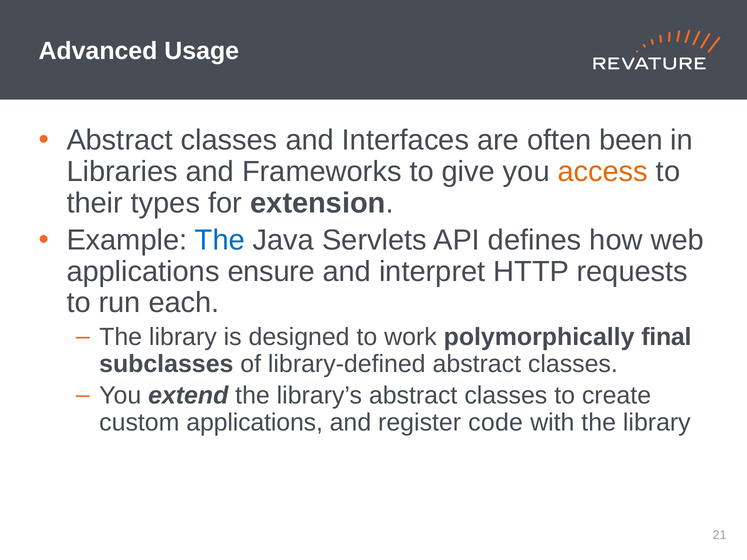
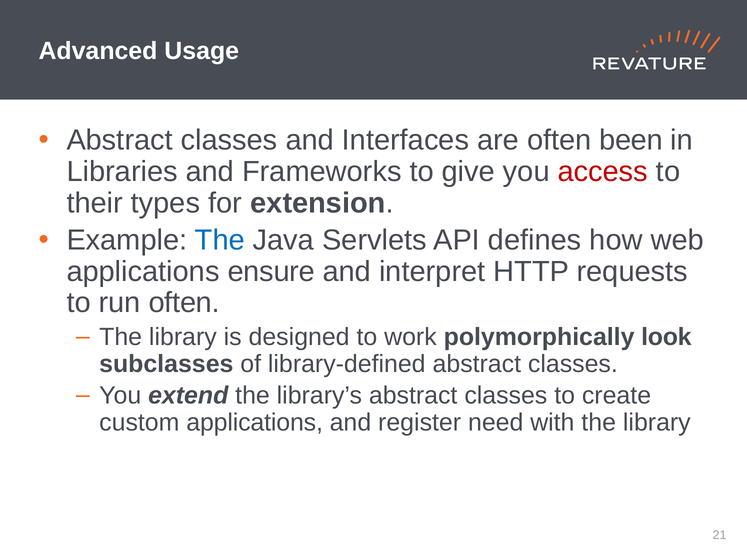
access colour: orange -> red
run each: each -> often
final: final -> look
code: code -> need
